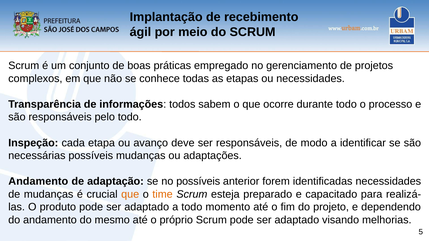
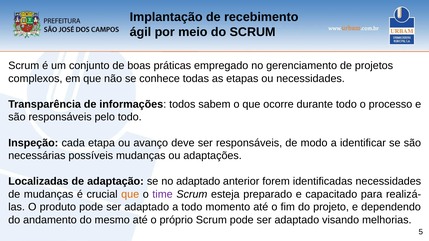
Andamento at (38, 182): Andamento -> Localizadas
no possíveis: possíveis -> adaptado
time colour: orange -> purple
